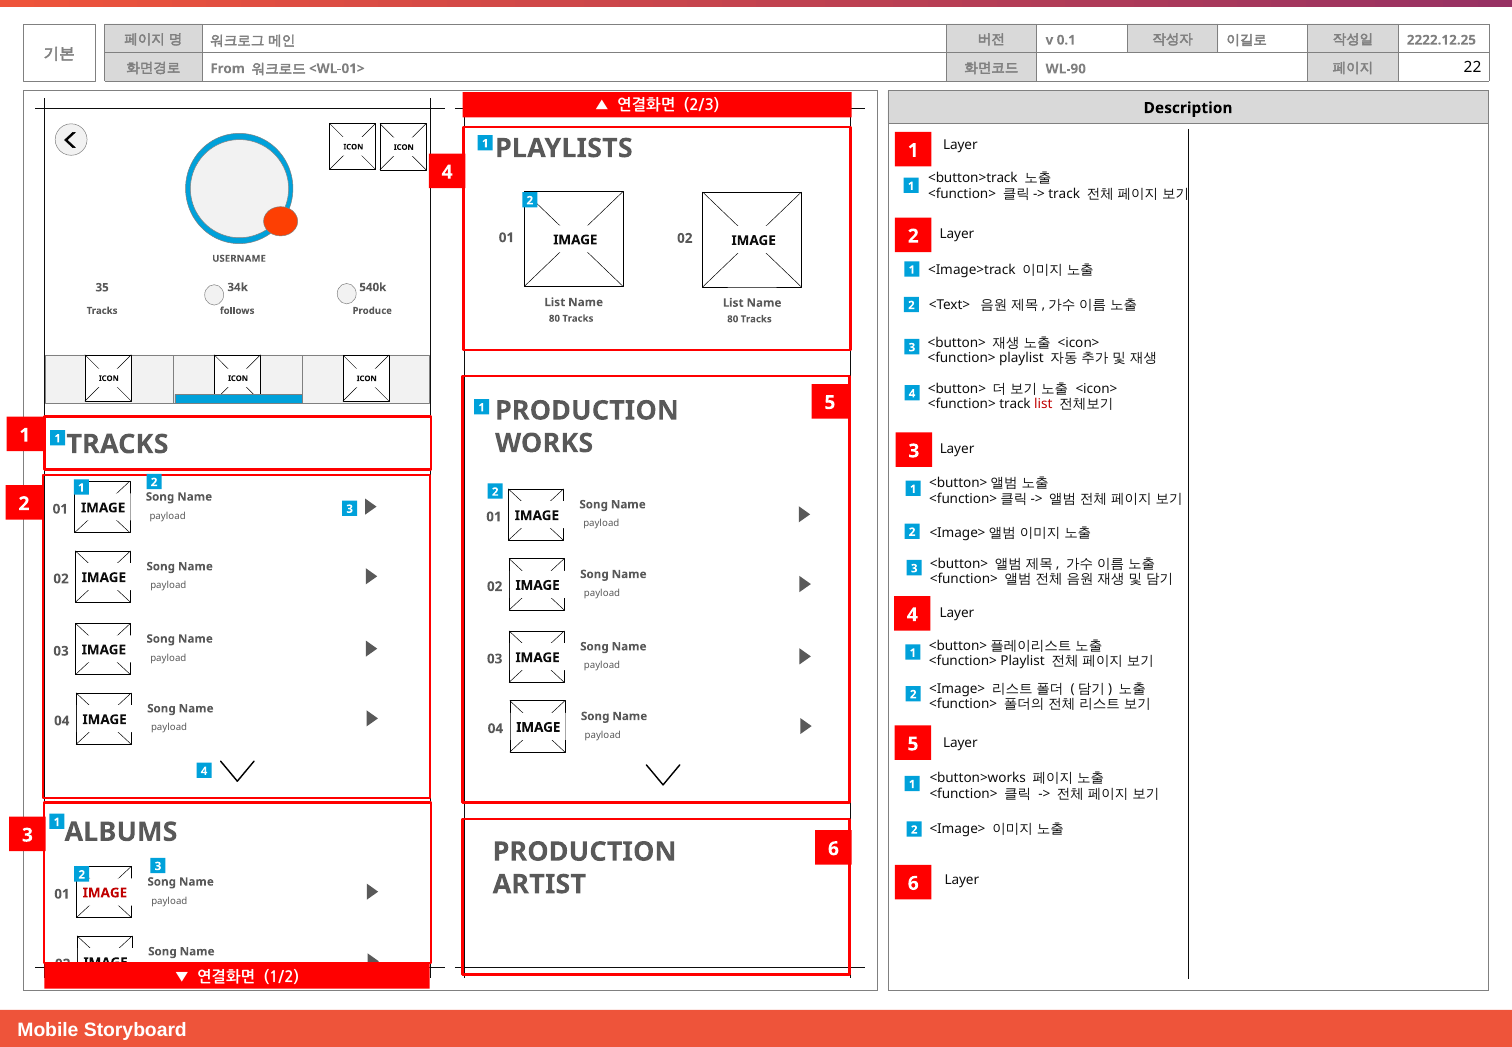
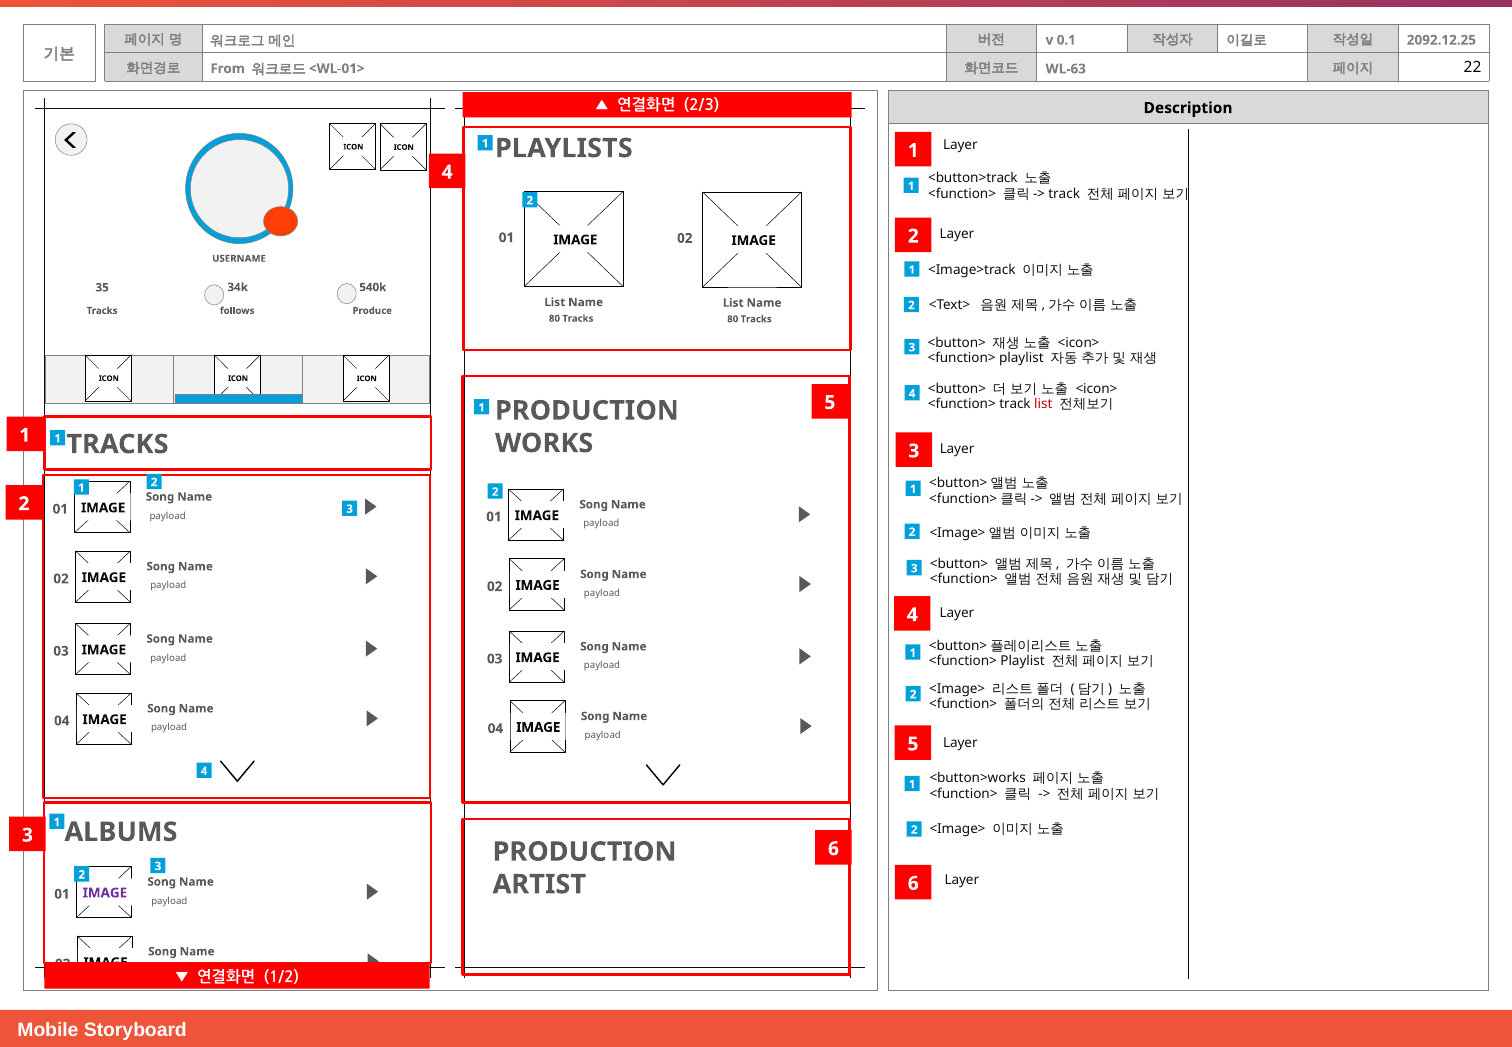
2222.12.25: 2222.12.25 -> 2092.12.25
WL-90: WL-90 -> WL-63
IMAGE at (105, 893) colour: red -> purple
